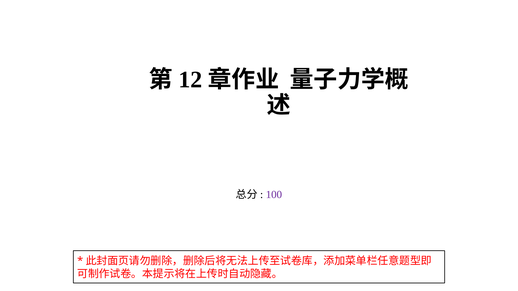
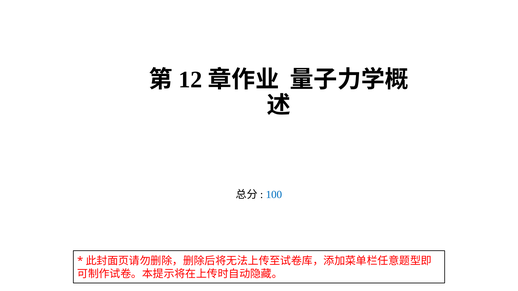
100 colour: purple -> blue
